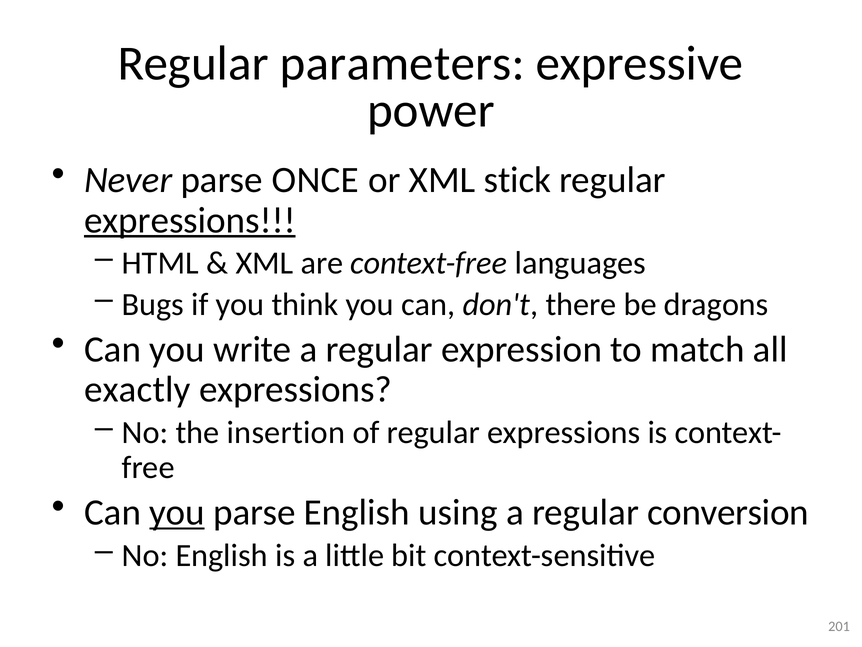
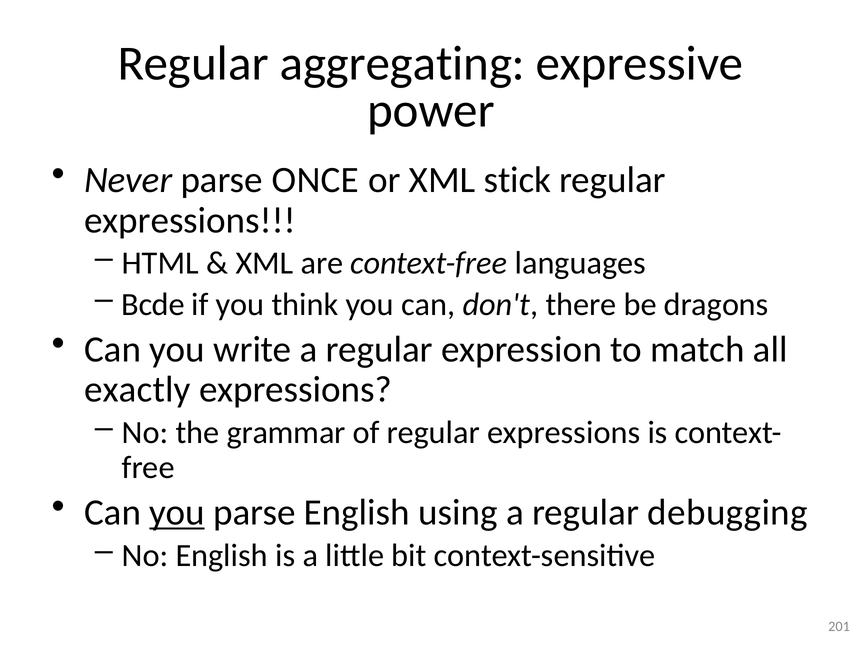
parameters: parameters -> aggregating
expressions at (190, 220) underline: present -> none
Bugs: Bugs -> Bcde
insertion: insertion -> grammar
conversion: conversion -> debugging
